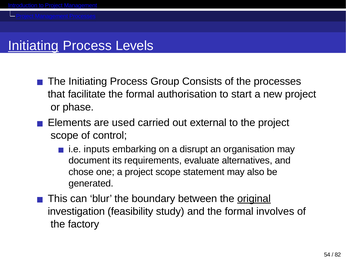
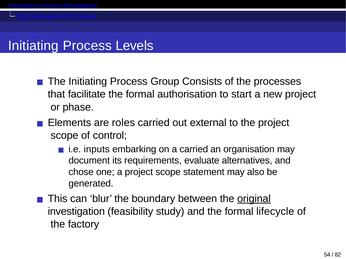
Initiating at (33, 46) underline: present -> none
used: used -> roles
a disrupt: disrupt -> carried
involves: involves -> lifecycle
